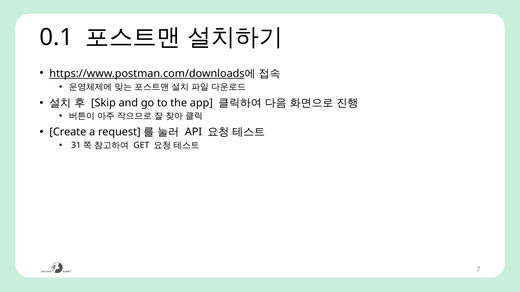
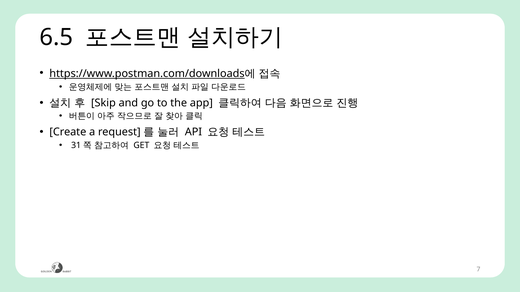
0.1: 0.1 -> 6.5
